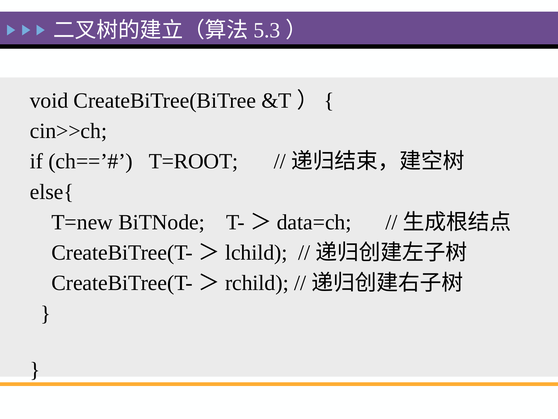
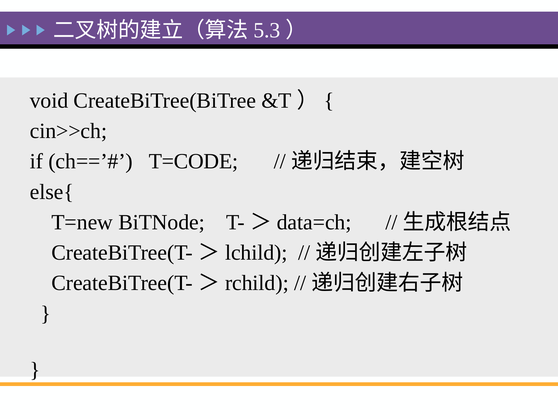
T=ROOT: T=ROOT -> T=CODE
